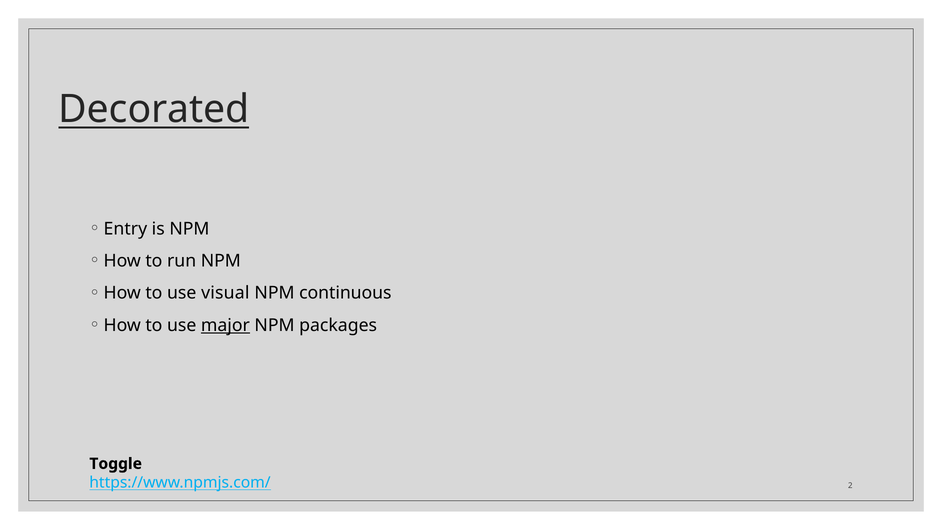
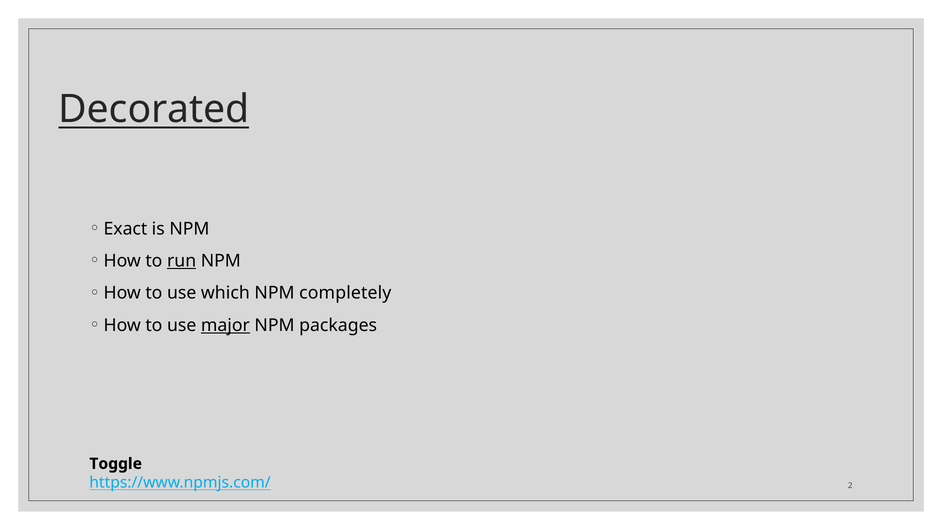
Entry: Entry -> Exact
run underline: none -> present
visual: visual -> which
continuous: continuous -> completely
